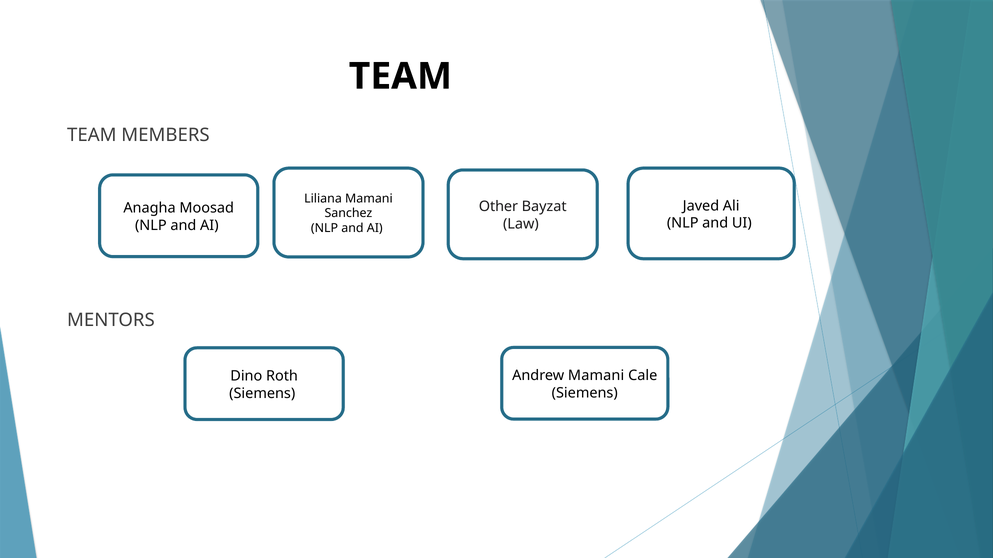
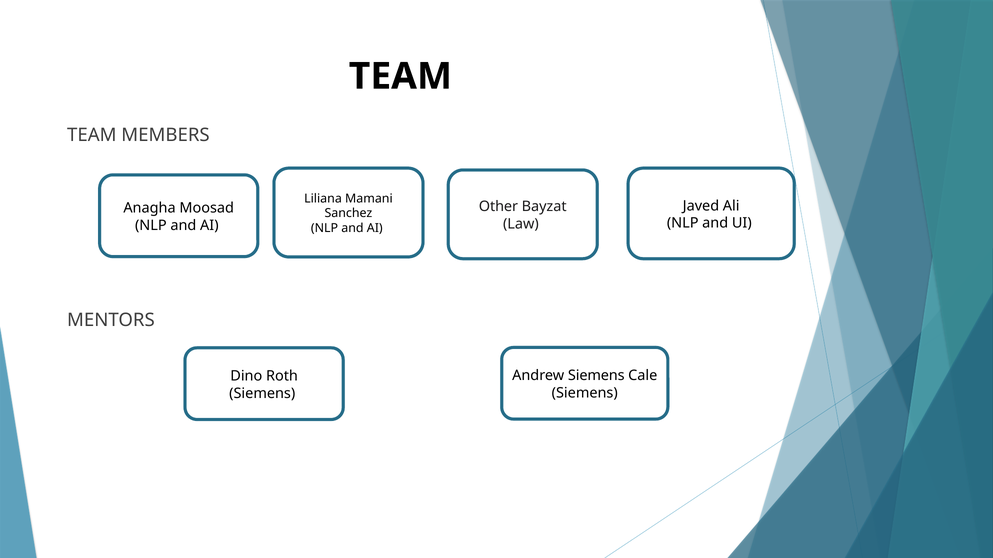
Andrew Mamani: Mamani -> Siemens
